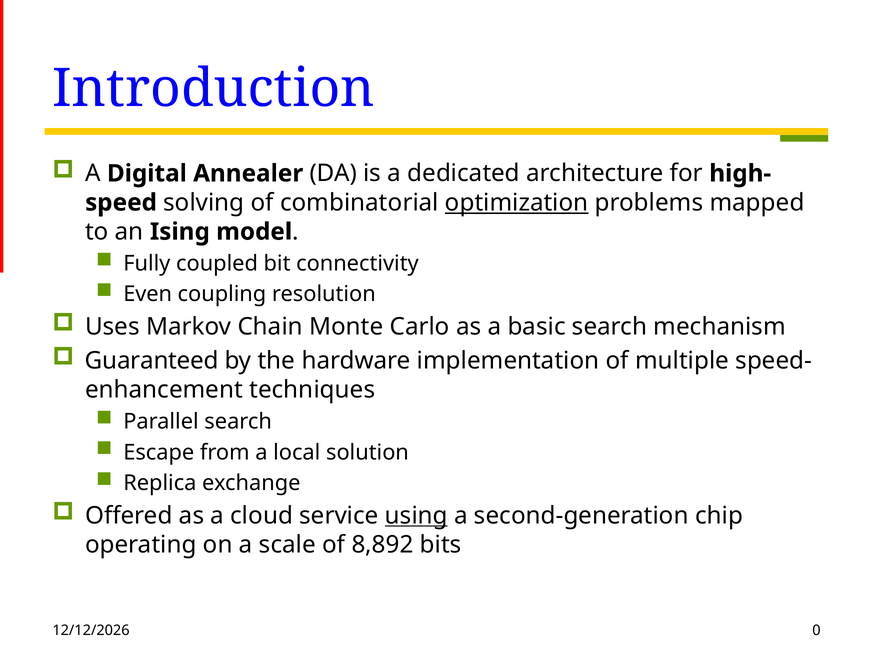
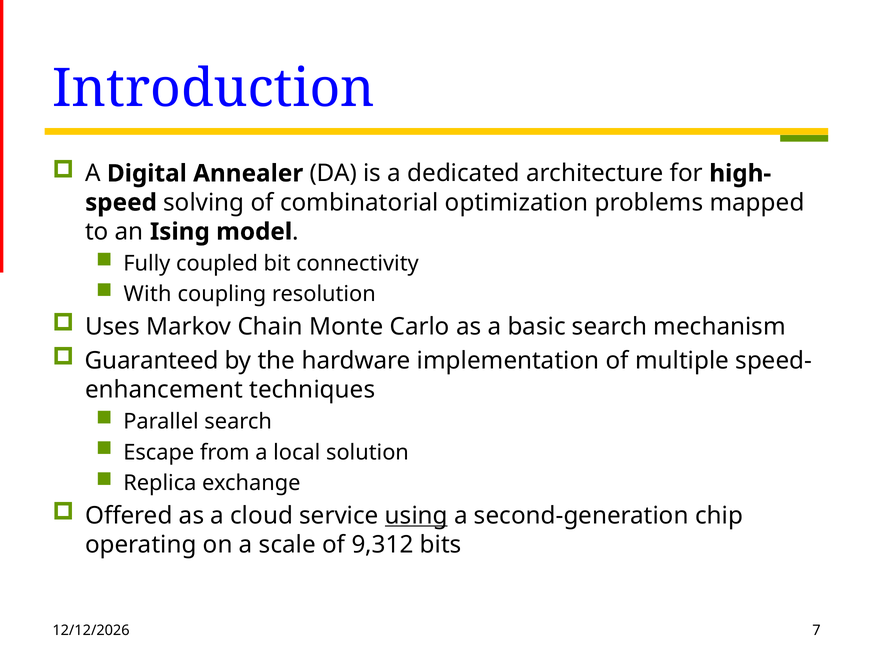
optimization underline: present -> none
Even: Even -> With
8,892: 8,892 -> 9,312
0: 0 -> 7
